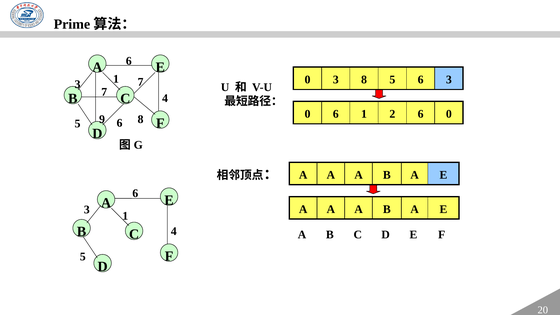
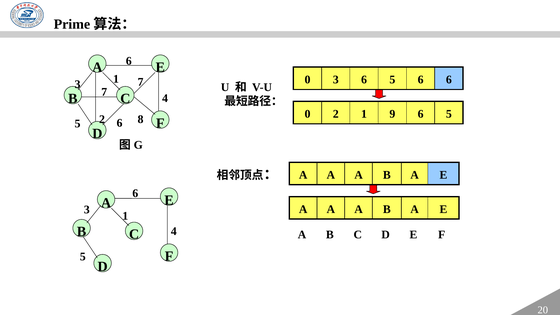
3 8: 8 -> 6
6 3: 3 -> 6
0 6: 6 -> 2
2: 2 -> 9
0 at (449, 114): 0 -> 5
5 9: 9 -> 2
